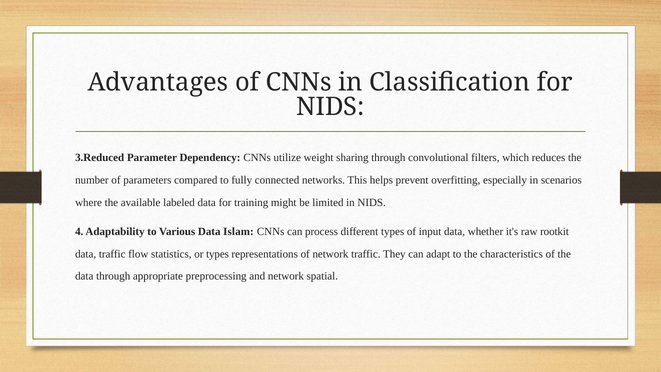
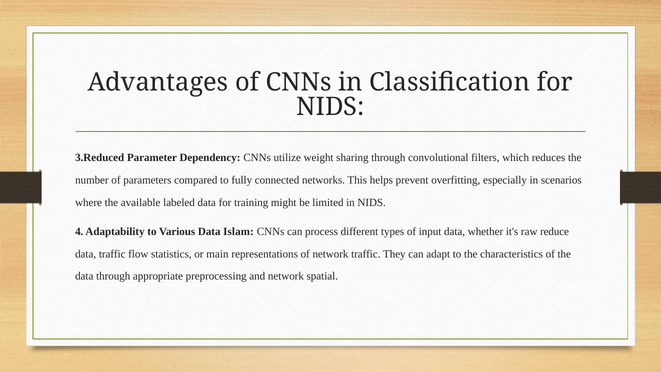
rootkit: rootkit -> reduce
or types: types -> main
